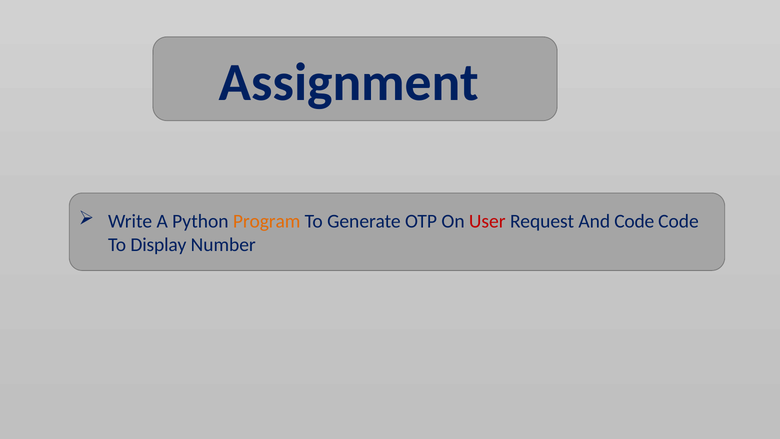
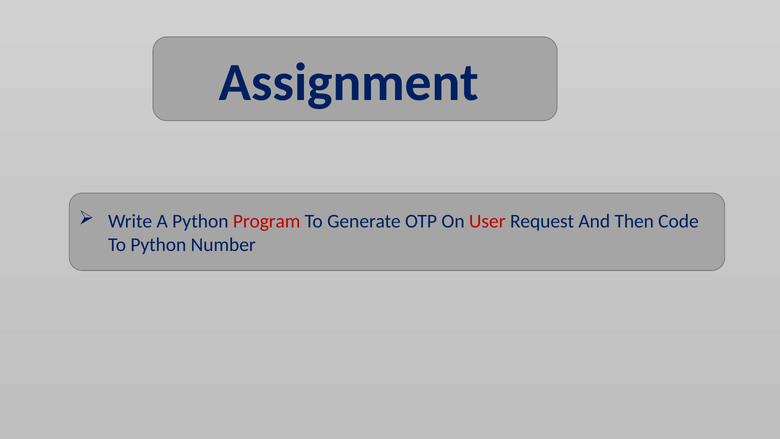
Program colour: orange -> red
And Code: Code -> Then
To Display: Display -> Python
